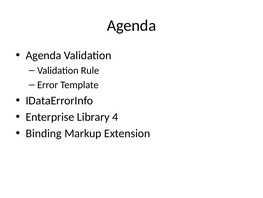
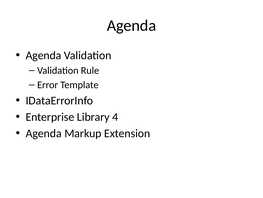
Binding at (44, 133): Binding -> Agenda
